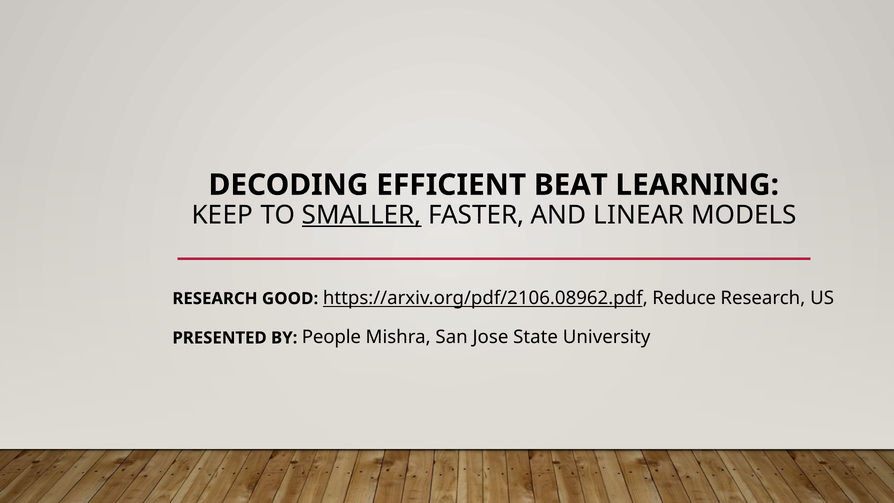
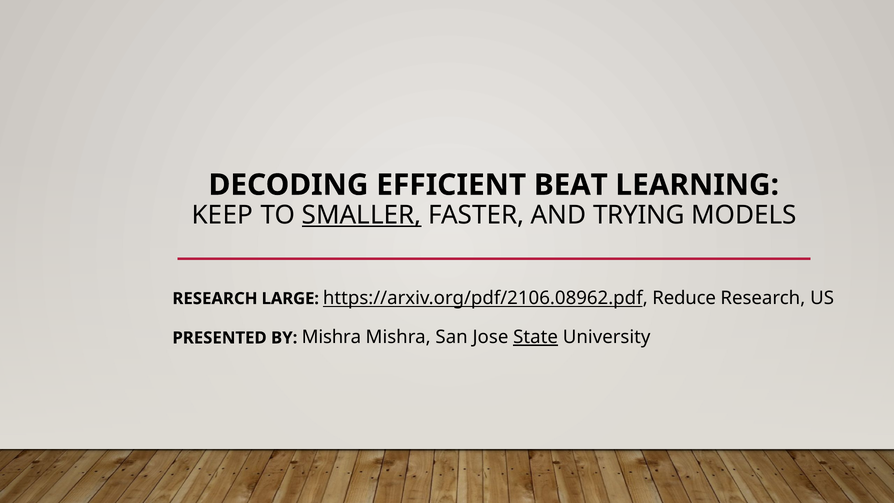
LINEAR: LINEAR -> TRYING
GOOD: GOOD -> LARGE
BY People: People -> Mishra
State underline: none -> present
